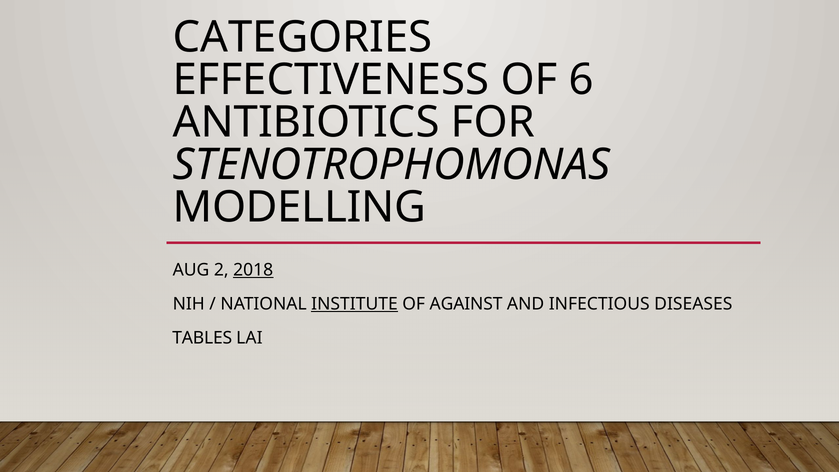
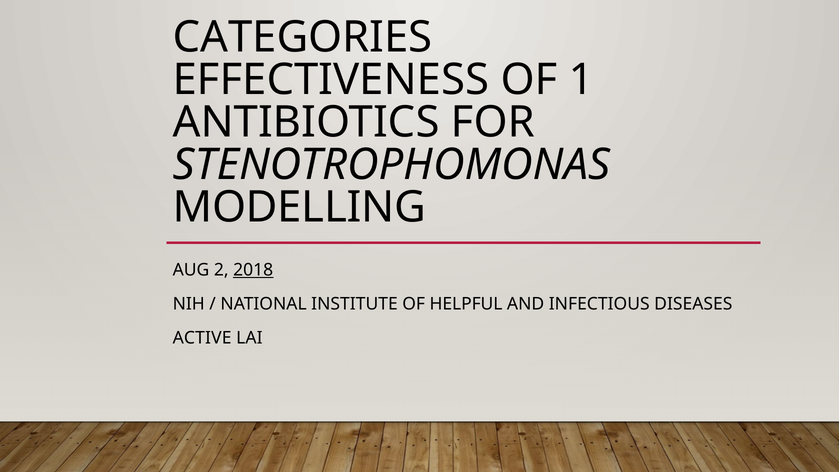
6: 6 -> 1
INSTITUTE underline: present -> none
AGAINST: AGAINST -> HELPFUL
TABLES: TABLES -> ACTIVE
